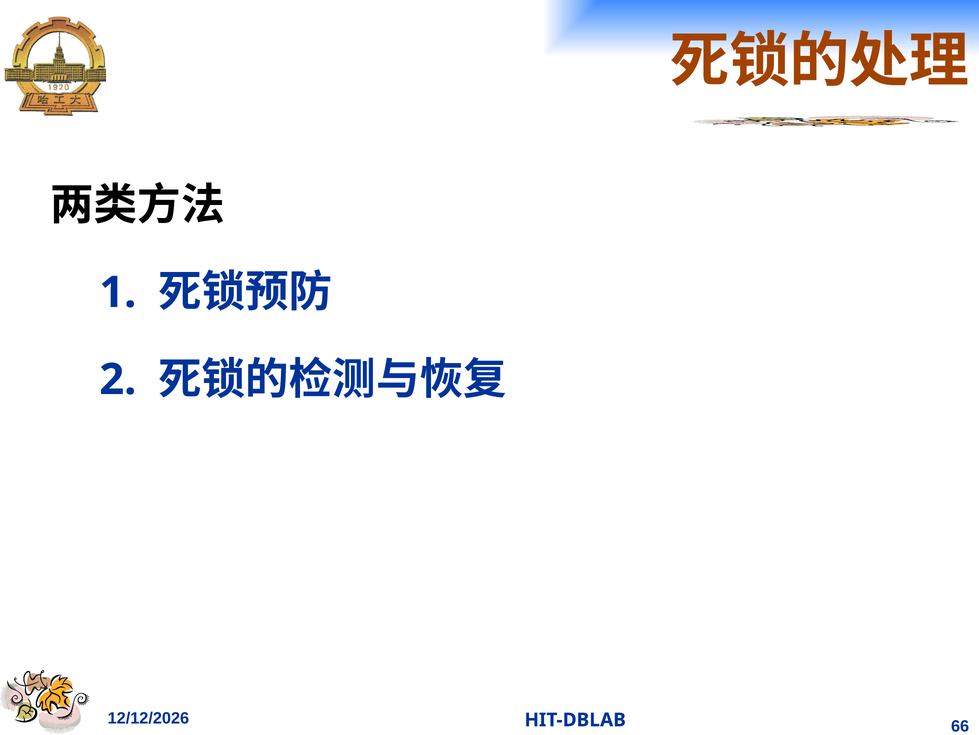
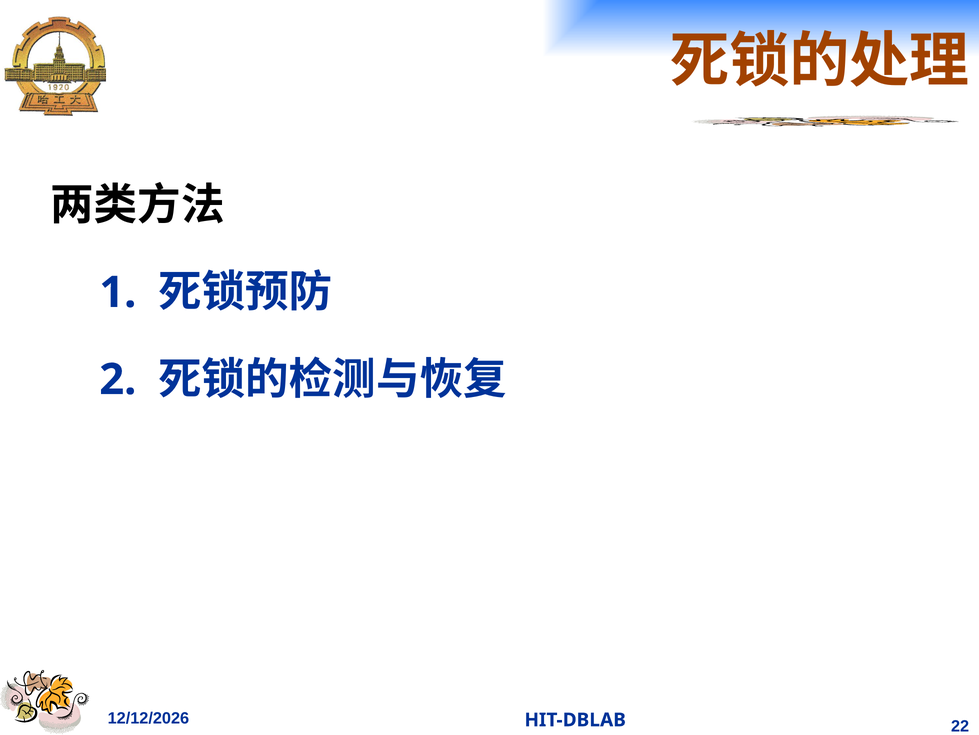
66: 66 -> 22
